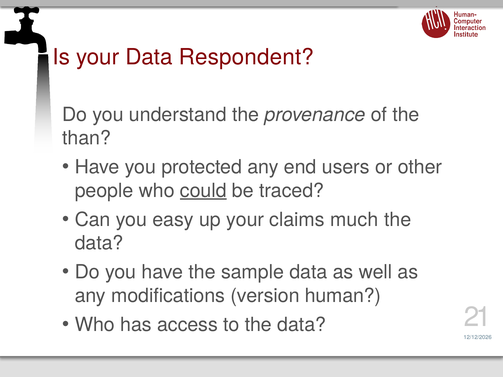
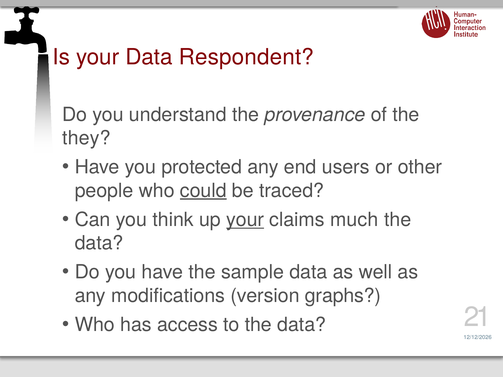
than: than -> they
easy: easy -> think
your at (245, 220) underline: none -> present
human: human -> graphs
